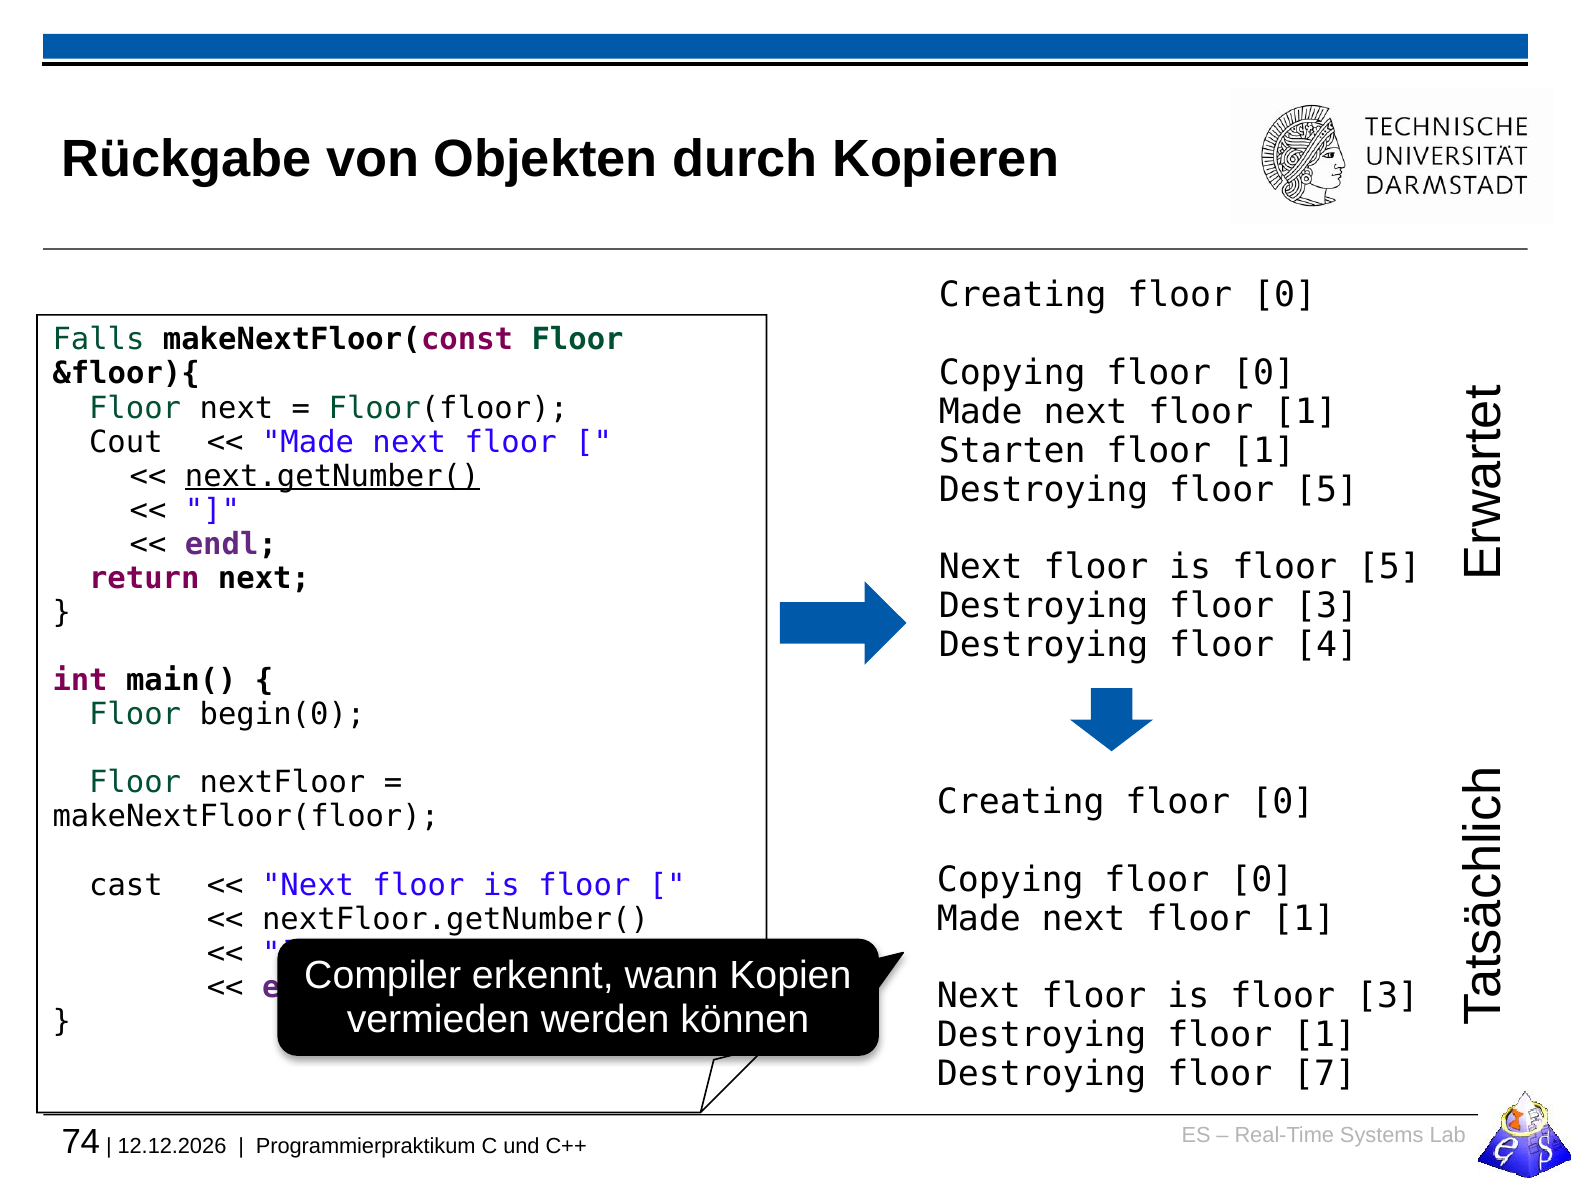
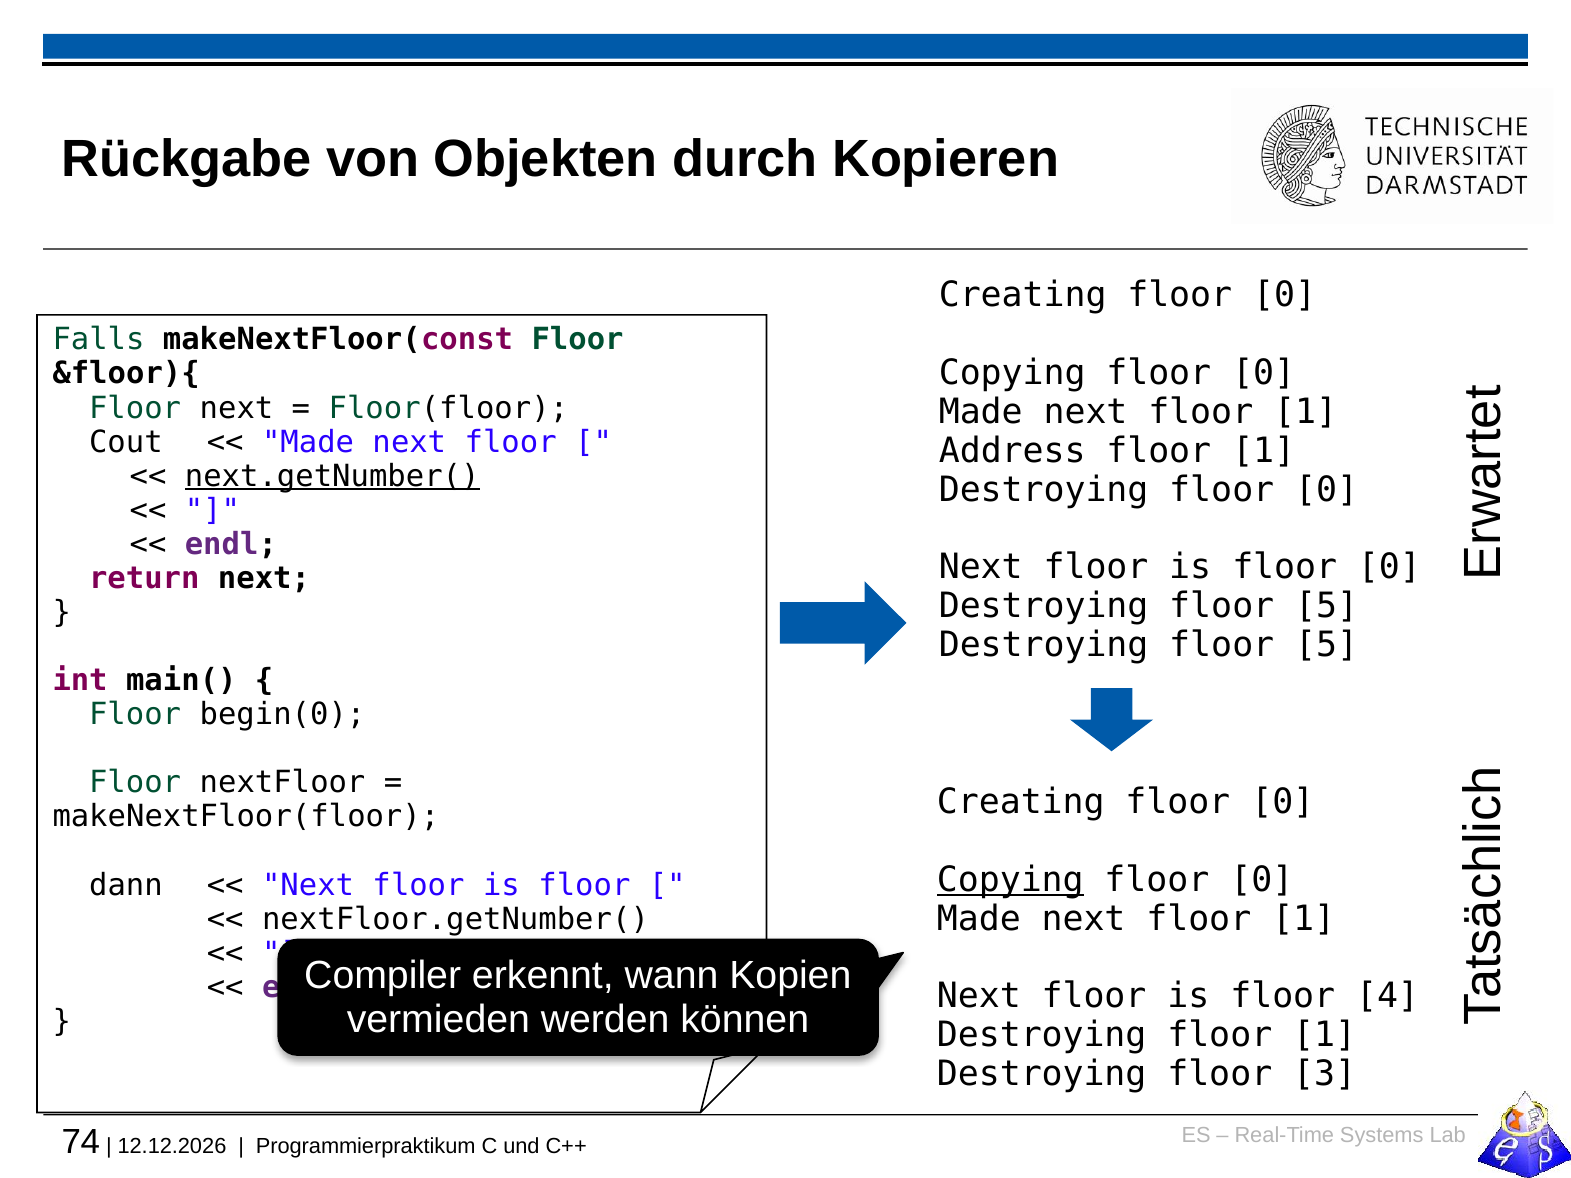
Starten: Starten -> Address
Destroying floor 5: 5 -> 0
is floor 5: 5 -> 0
3 at (1327, 606): 3 -> 5
4 at (1327, 645): 4 -> 5
Copying at (1010, 880) underline: none -> present
cast: cast -> dann
is floor 3: 3 -> 4
7: 7 -> 3
